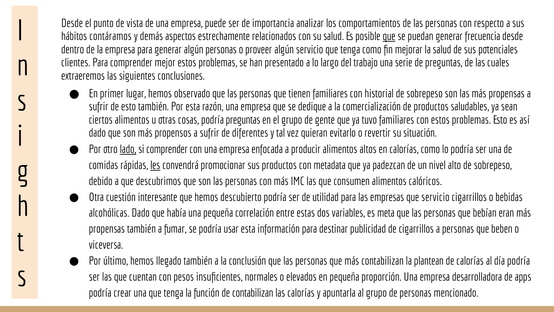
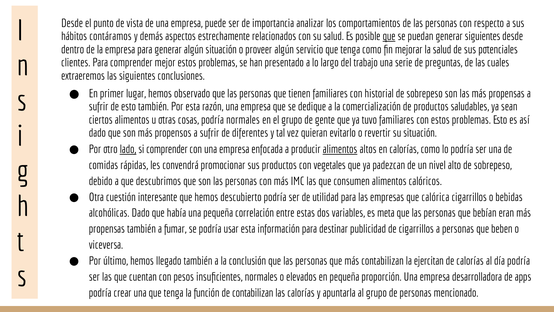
generar frecuencia: frecuencia -> siguientes
algún personas: personas -> situación
podría preguntas: preguntas -> normales
alimentos at (340, 149) underline: none -> present
les underline: present -> none
metadata: metadata -> vegetales
que servicio: servicio -> calórica
plantean: plantean -> ejercitan
